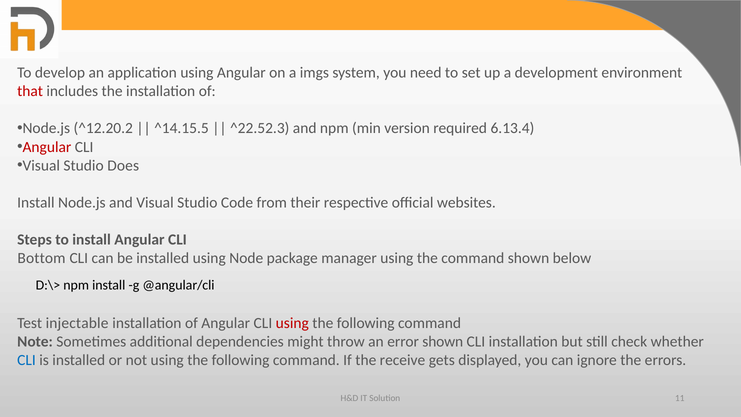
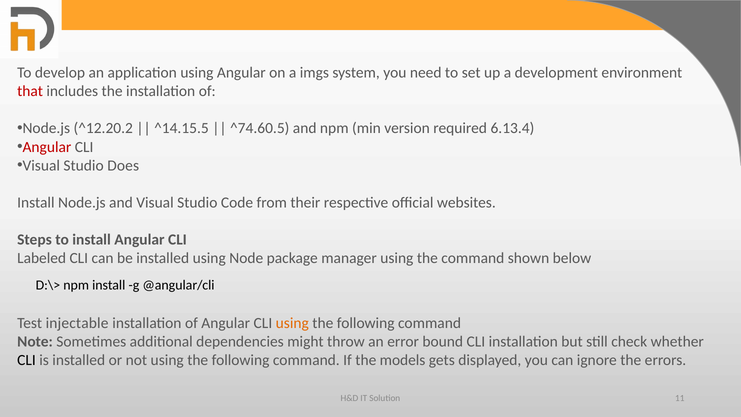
^22.52.3: ^22.52.3 -> ^74.60.5
Bottom: Bottom -> Labeled
using at (292, 323) colour: red -> orange
error shown: shown -> bound
CLI at (26, 360) colour: blue -> black
receive: receive -> models
